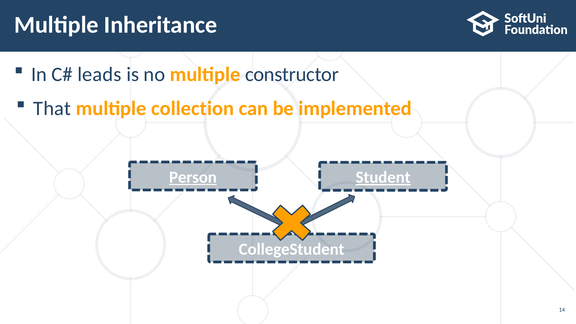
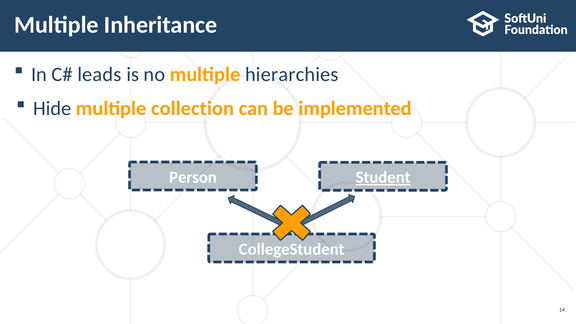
constructor: constructor -> hierarchies
That: That -> Hide
Person underline: present -> none
